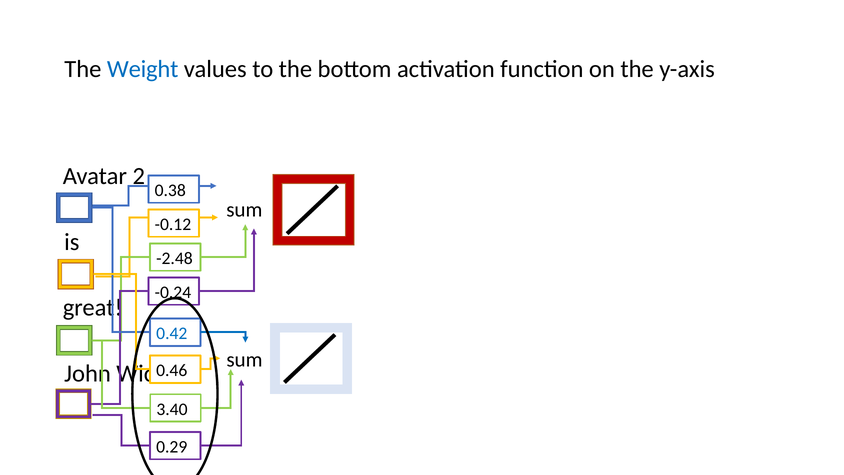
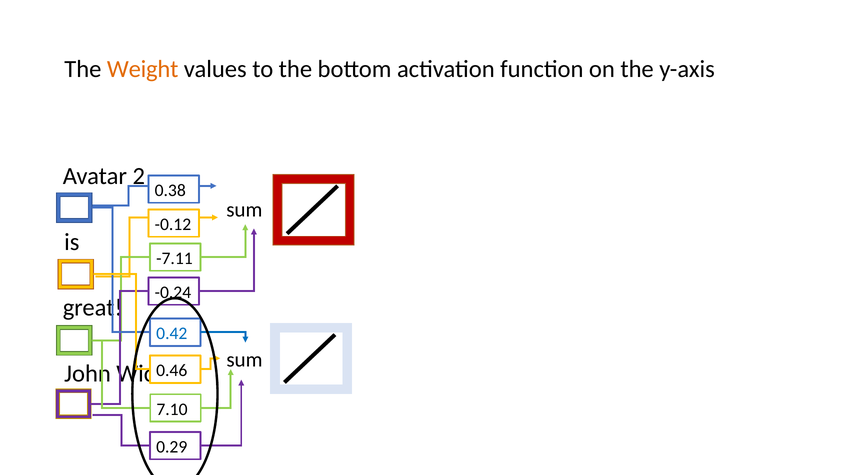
Weight colour: blue -> orange
-2.48: -2.48 -> -7.11
3.40: 3.40 -> 7.10
